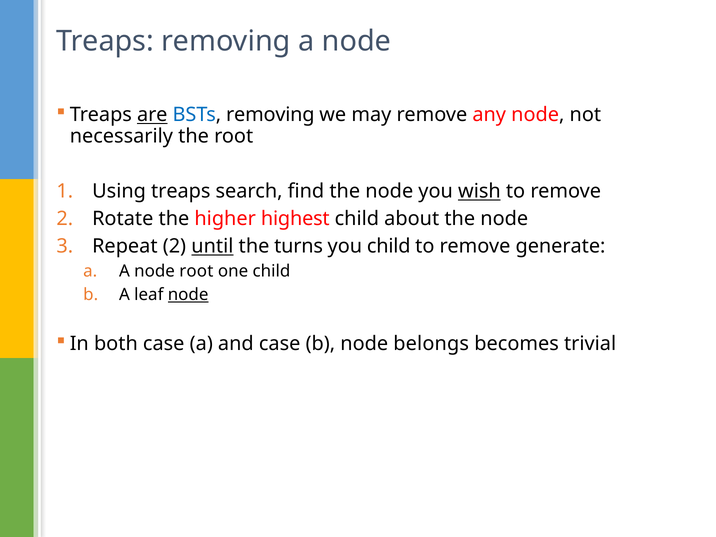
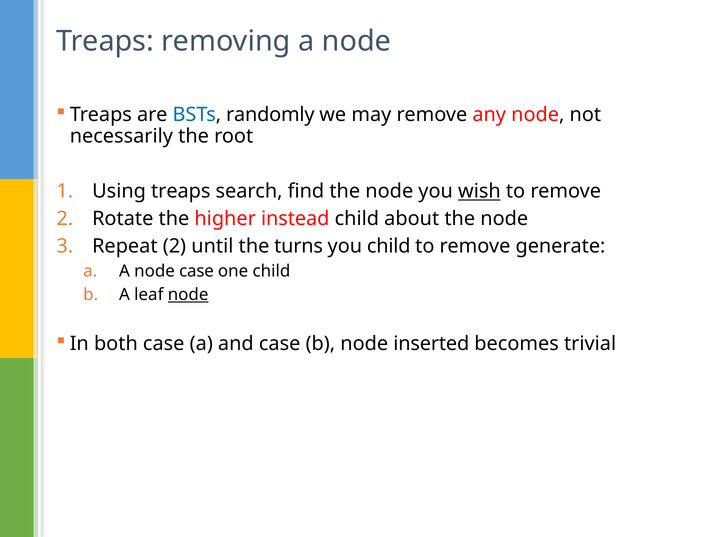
are underline: present -> none
BSTs removing: removing -> randomly
highest: highest -> instead
until underline: present -> none
node root: root -> case
belongs: belongs -> inserted
